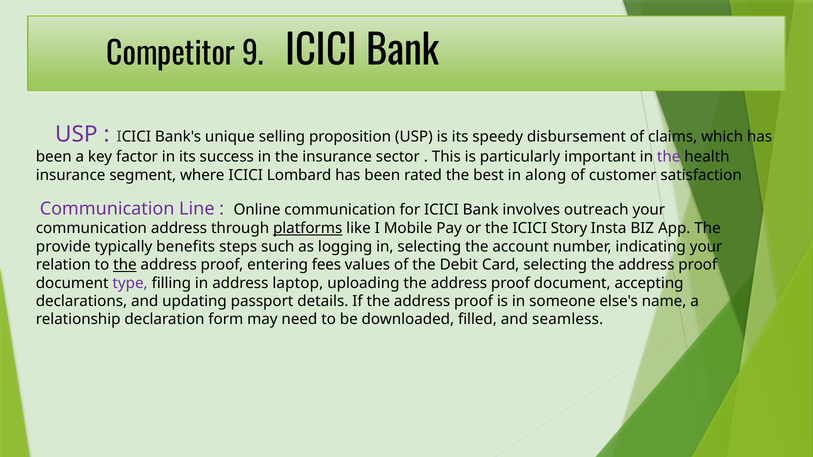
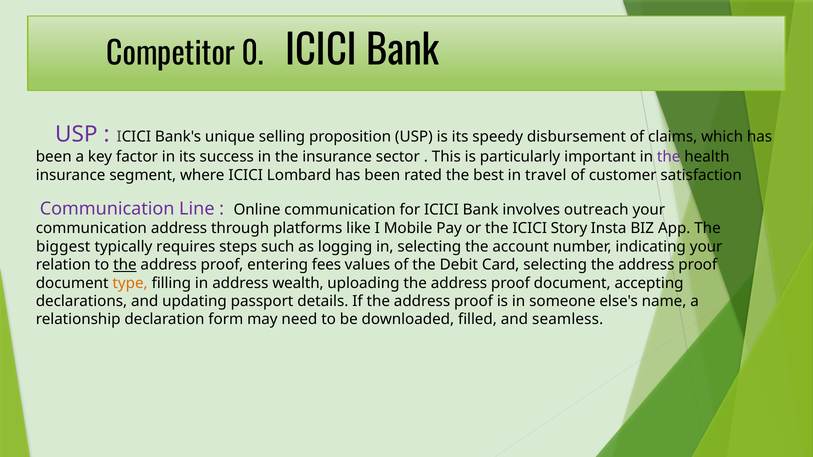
9: 9 -> 0
along: along -> travel
platforms underline: present -> none
provide: provide -> biggest
benefits: benefits -> requires
type colour: purple -> orange
laptop: laptop -> wealth
